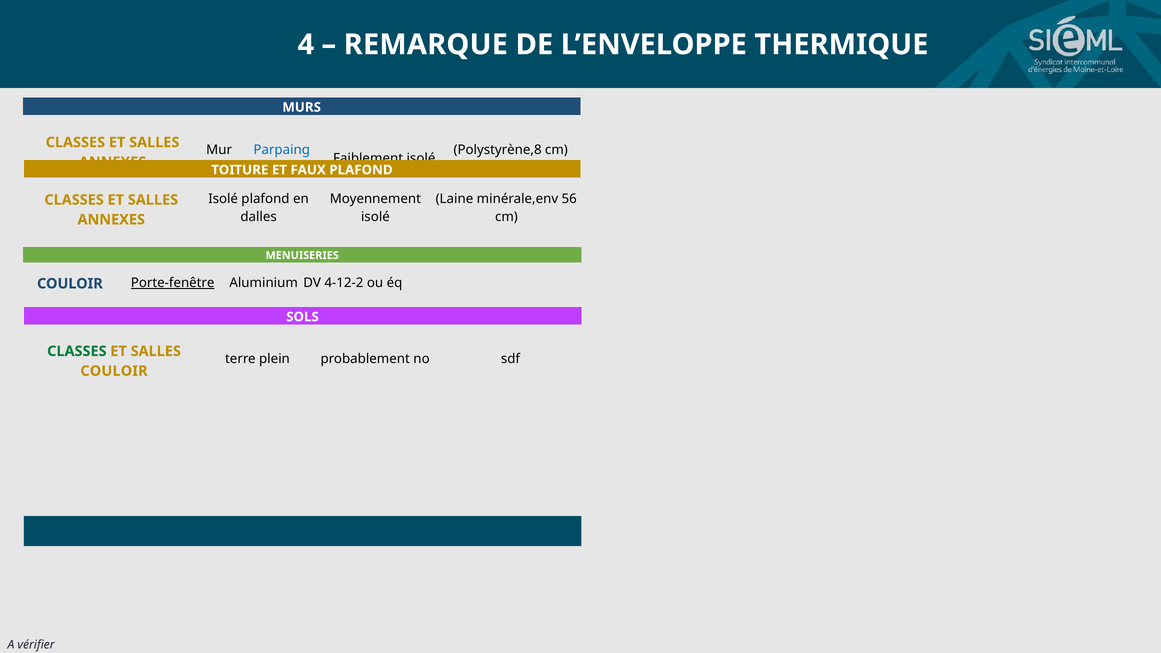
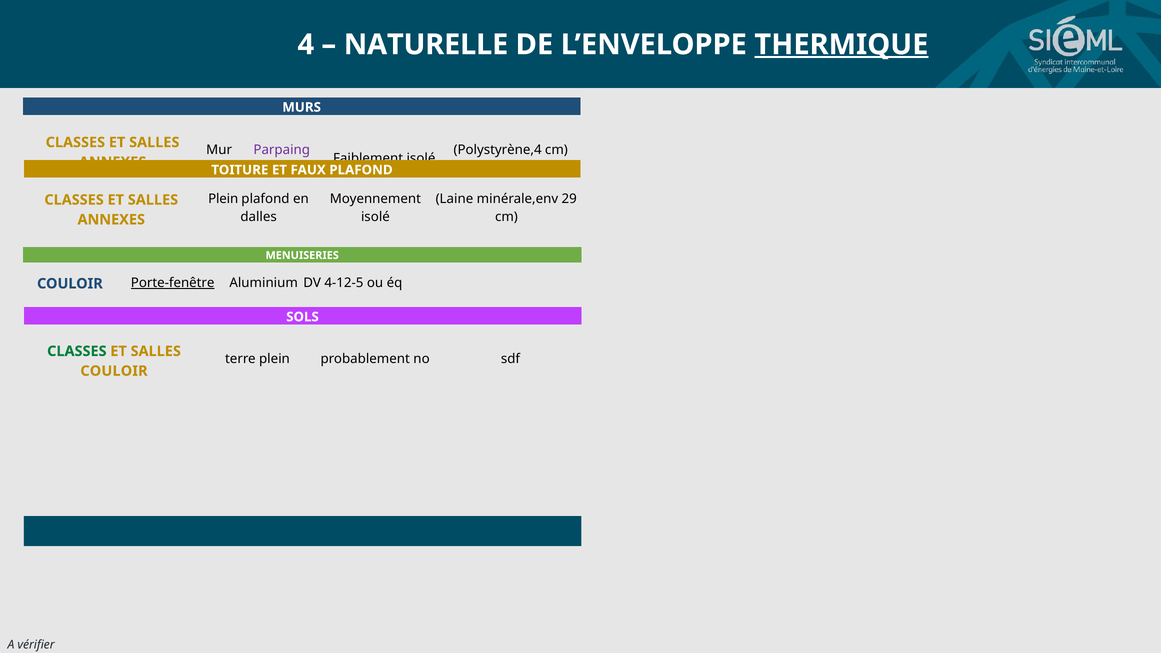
REMARQUE: REMARQUE -> NATURELLE
THERMIQUE underline: none -> present
Parpaing colour: blue -> purple
Polystyrène,8: Polystyrène,8 -> Polystyrène,4
Isolé at (223, 199): Isolé -> Plein
56: 56 -> 29
4-12-2: 4-12-2 -> 4-12-5
